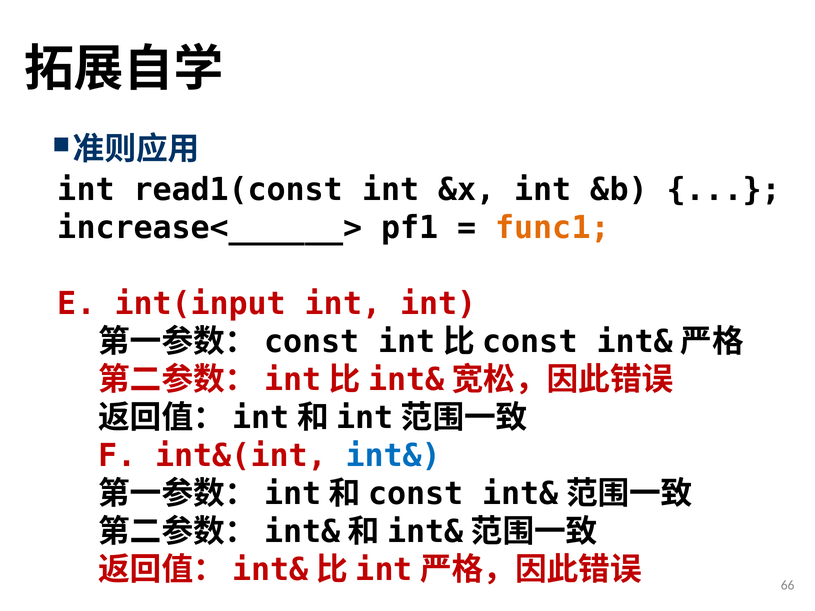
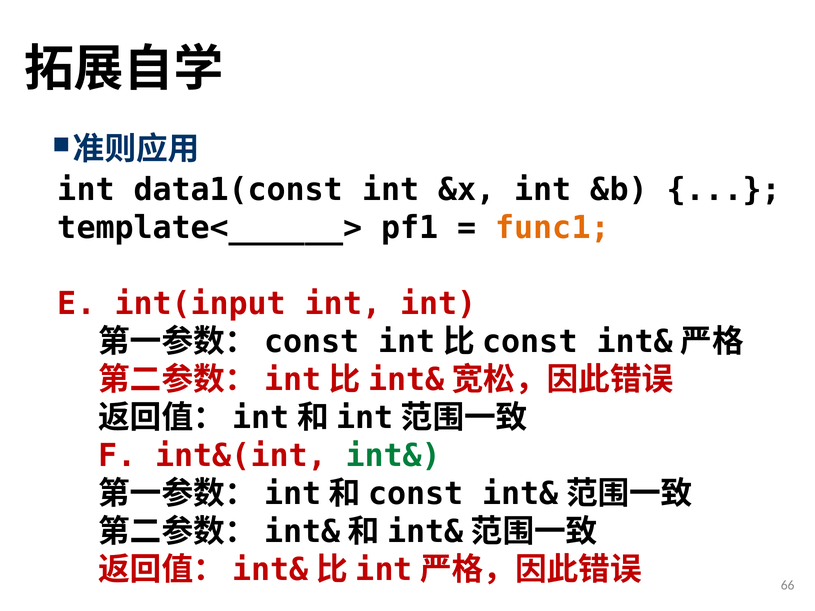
read1(const: read1(const -> data1(const
increase<______>: increase<______> -> template<______>
int& colour: blue -> green
